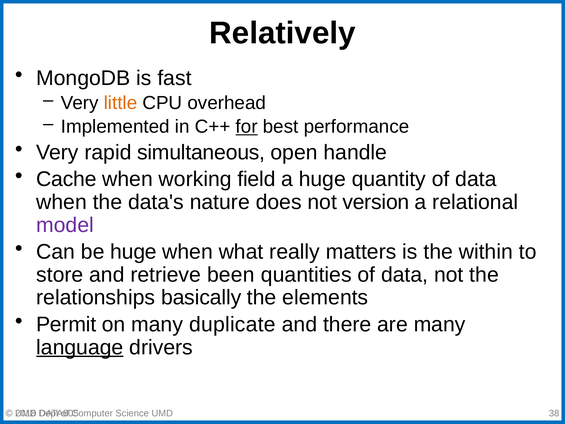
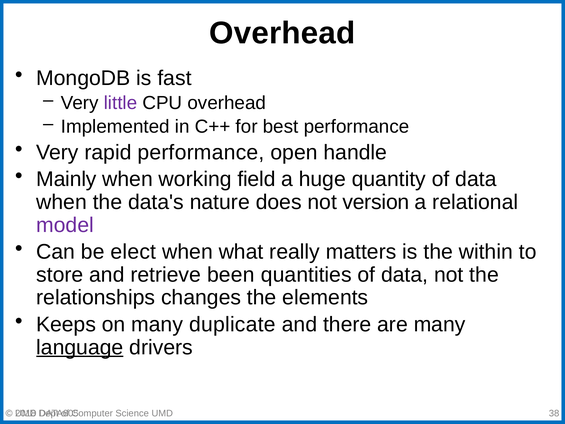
Relatively at (282, 33): Relatively -> Overhead
little colour: orange -> purple
for underline: present -> none
rapid simultaneous: simultaneous -> performance
Cache: Cache -> Mainly
be huge: huge -> elect
basically: basically -> changes
Permit: Permit -> Keeps
